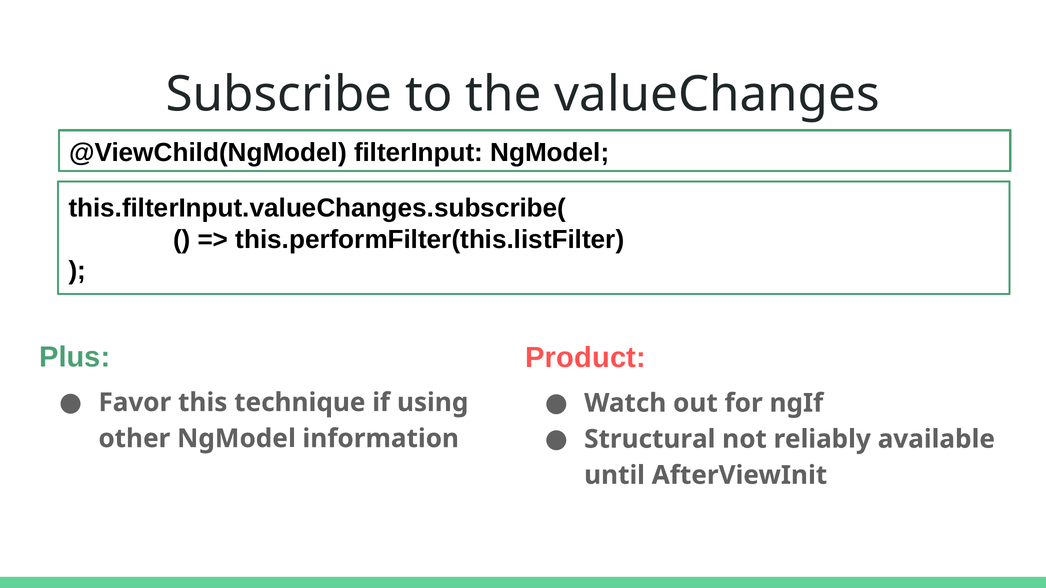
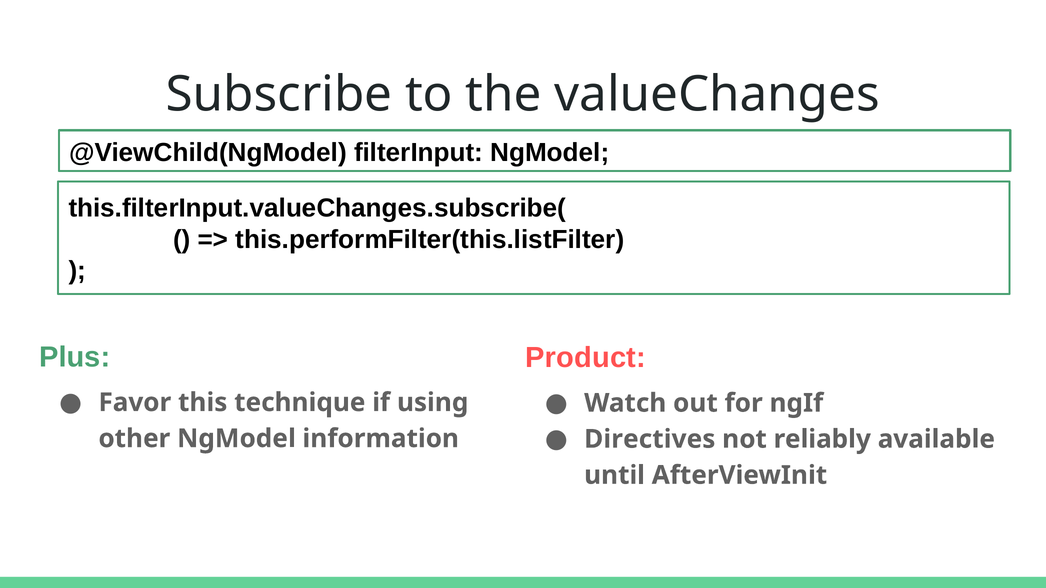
Structural: Structural -> Directives
